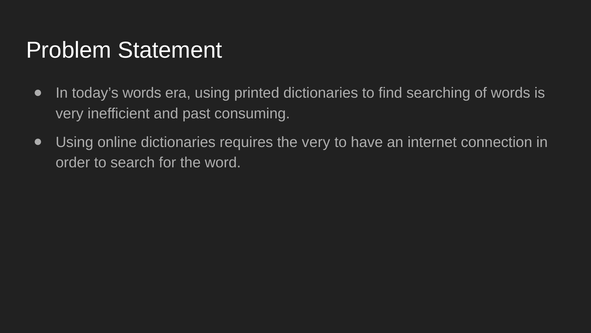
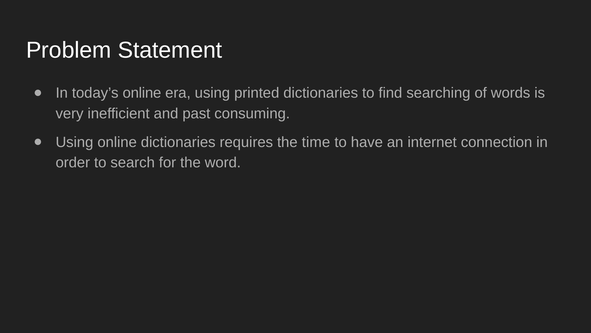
today’s words: words -> online
the very: very -> time
